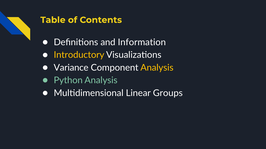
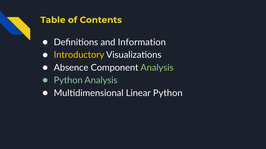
Variance: Variance -> Absence
Analysis at (157, 68) colour: yellow -> light green
Linear Groups: Groups -> Python
